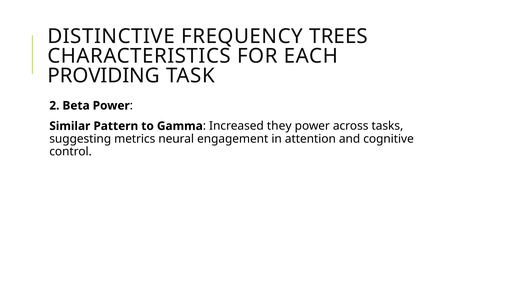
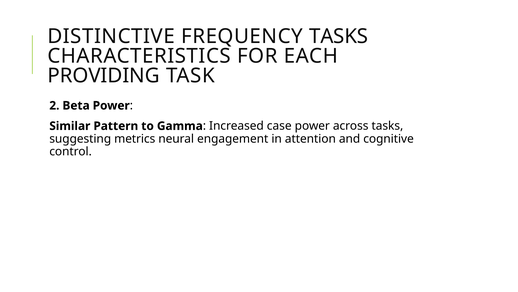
FREQUENCY TREES: TREES -> TASKS
they: they -> case
